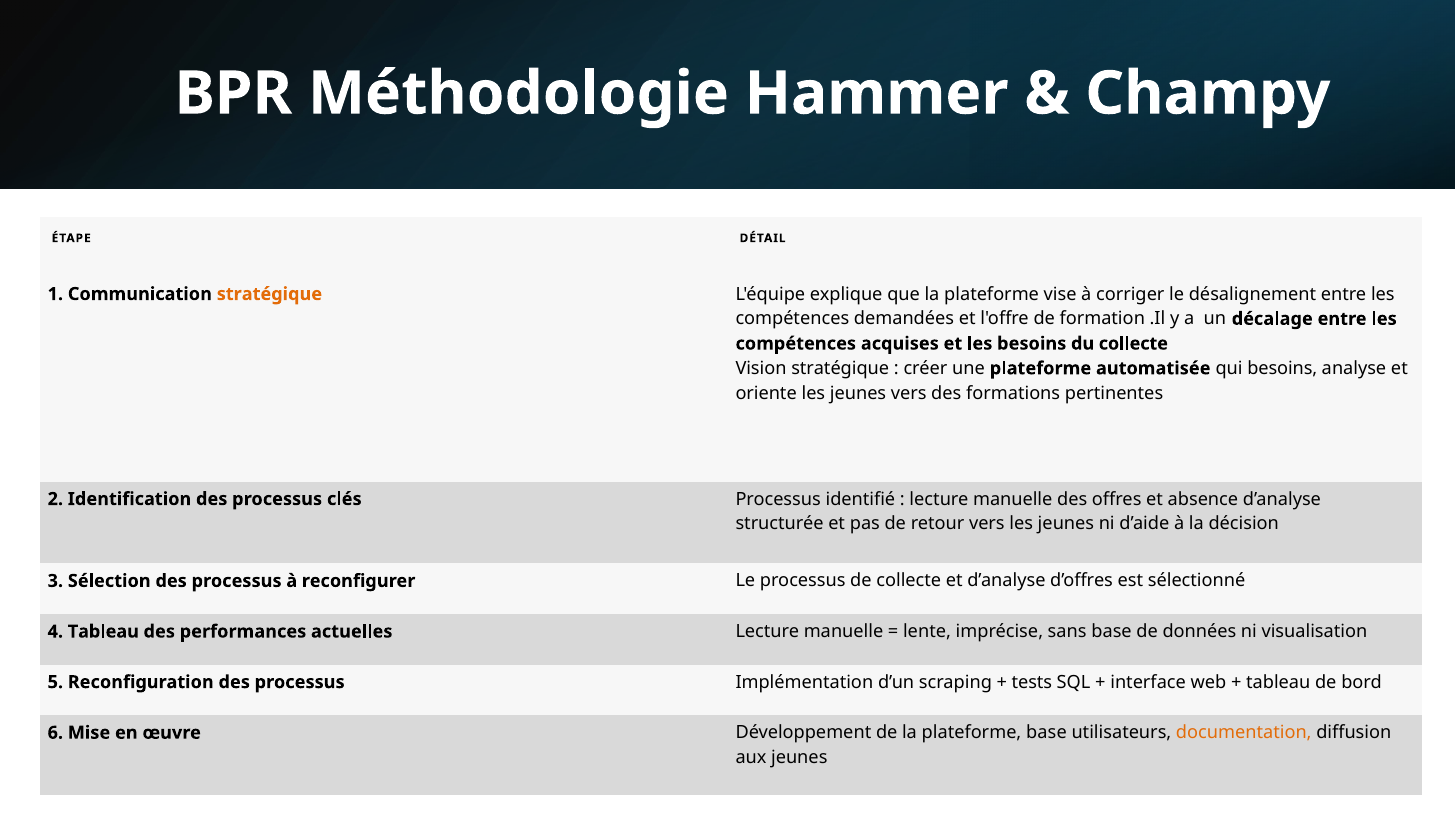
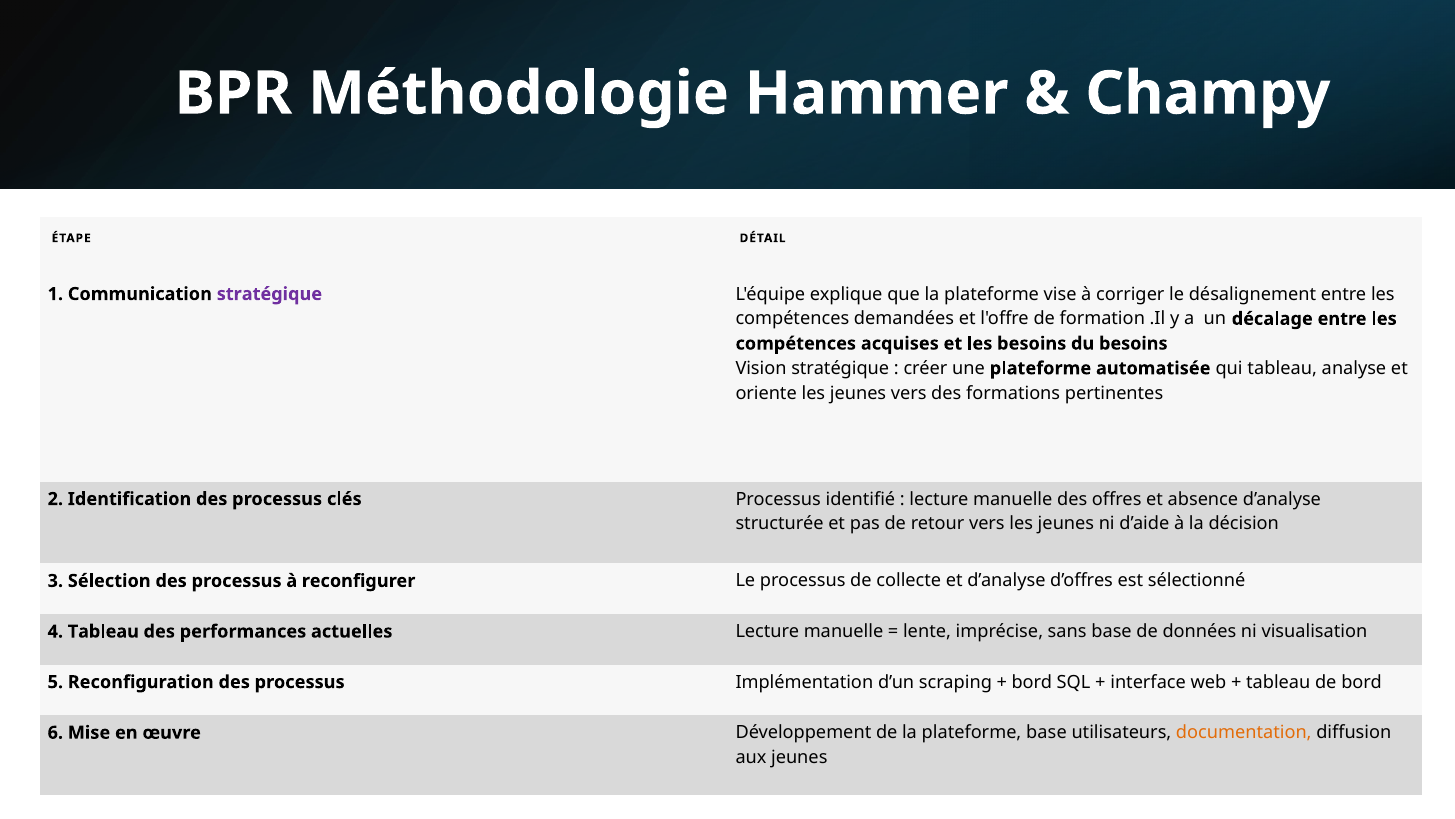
stratégique at (269, 294) colour: orange -> purple
du collecte: collecte -> besoins
qui besoins: besoins -> tableau
tests at (1032, 682): tests -> bord
